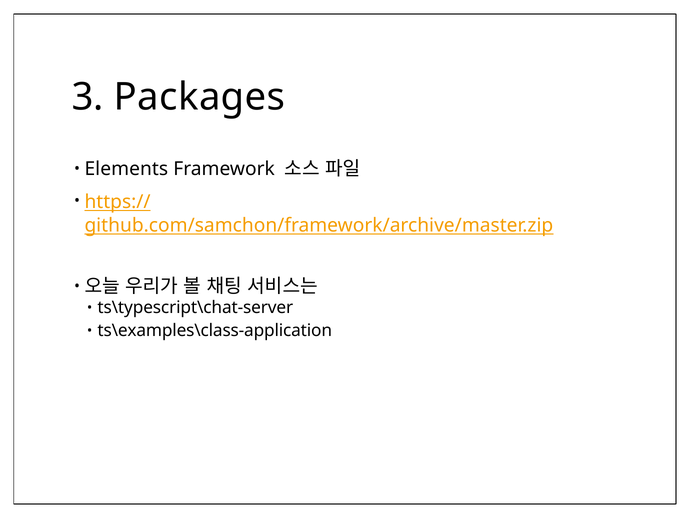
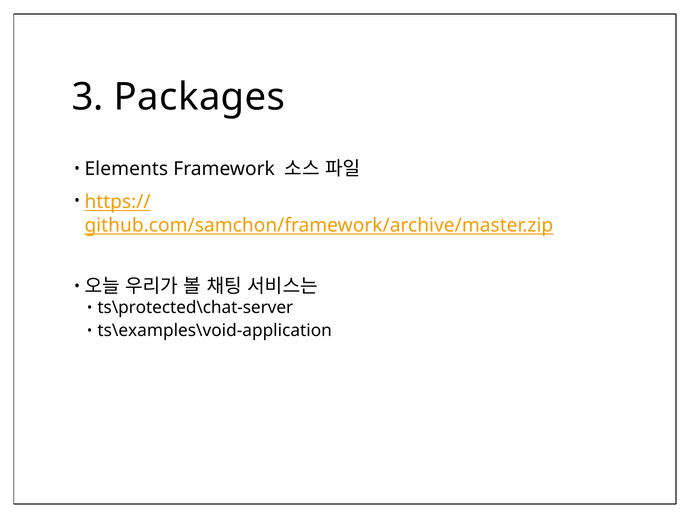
ts\typescript\chat-server: ts\typescript\chat-server -> ts\protected\chat-server
ts\examples\class-application: ts\examples\class-application -> ts\examples\void-application
